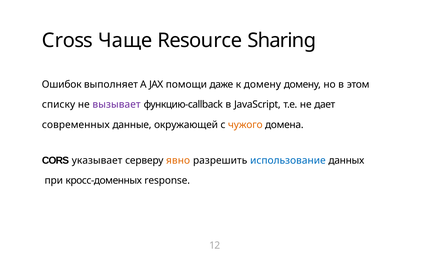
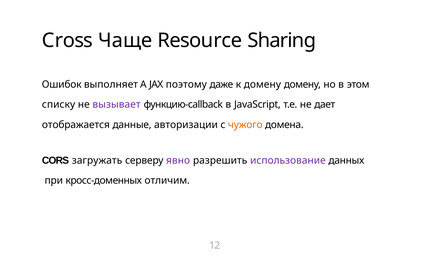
помощи: помощи -> поэтому
современных: современных -> отображается
окружающей: окружающей -> авторизации
указывает: указывает -> загружать
явно colour: orange -> purple
использование colour: blue -> purple
response: response -> отличим
